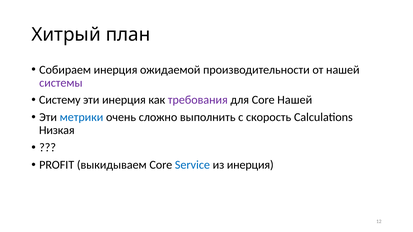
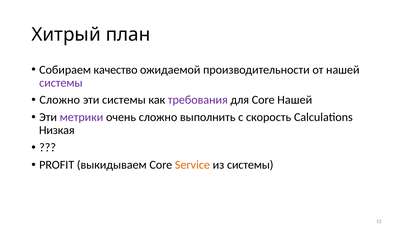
Собираем инерция: инерция -> качество
Систему at (60, 100): Систему -> Сложно
эти инерция: инерция -> системы
метрики colour: blue -> purple
Service colour: blue -> orange
из инерция: инерция -> системы
